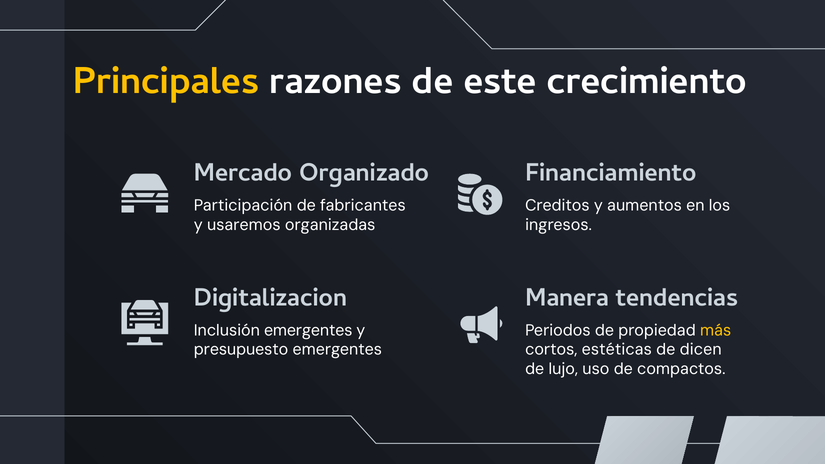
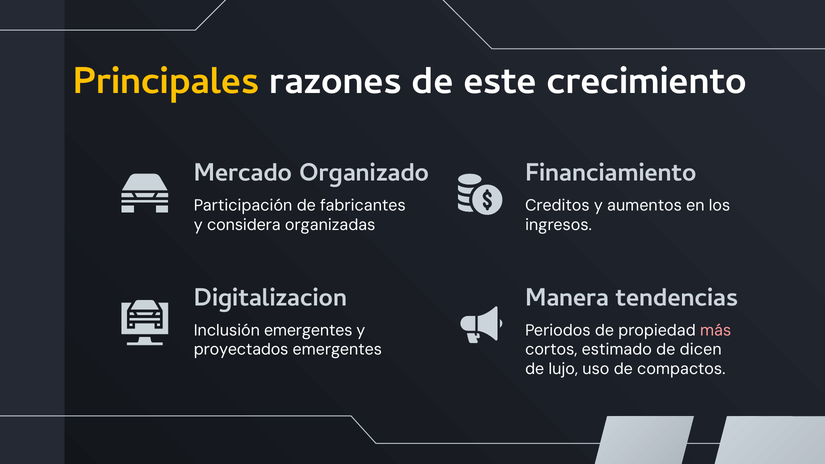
usaremos: usaremos -> considera
más colour: yellow -> pink
presupuesto: presupuesto -> proyectados
estéticas: estéticas -> estimado
